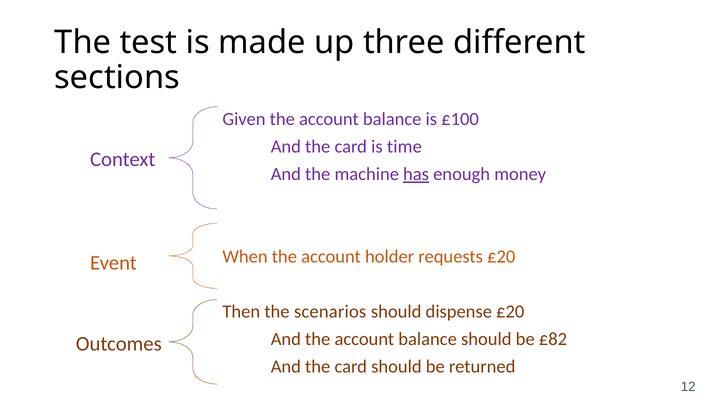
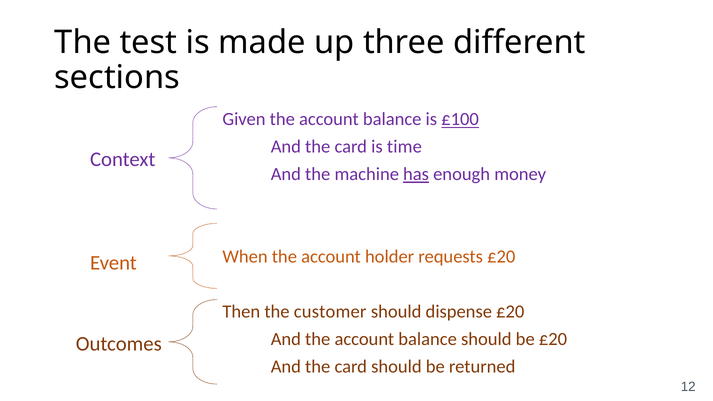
£100 underline: none -> present
scenarios: scenarios -> customer
be £82: £82 -> £20
